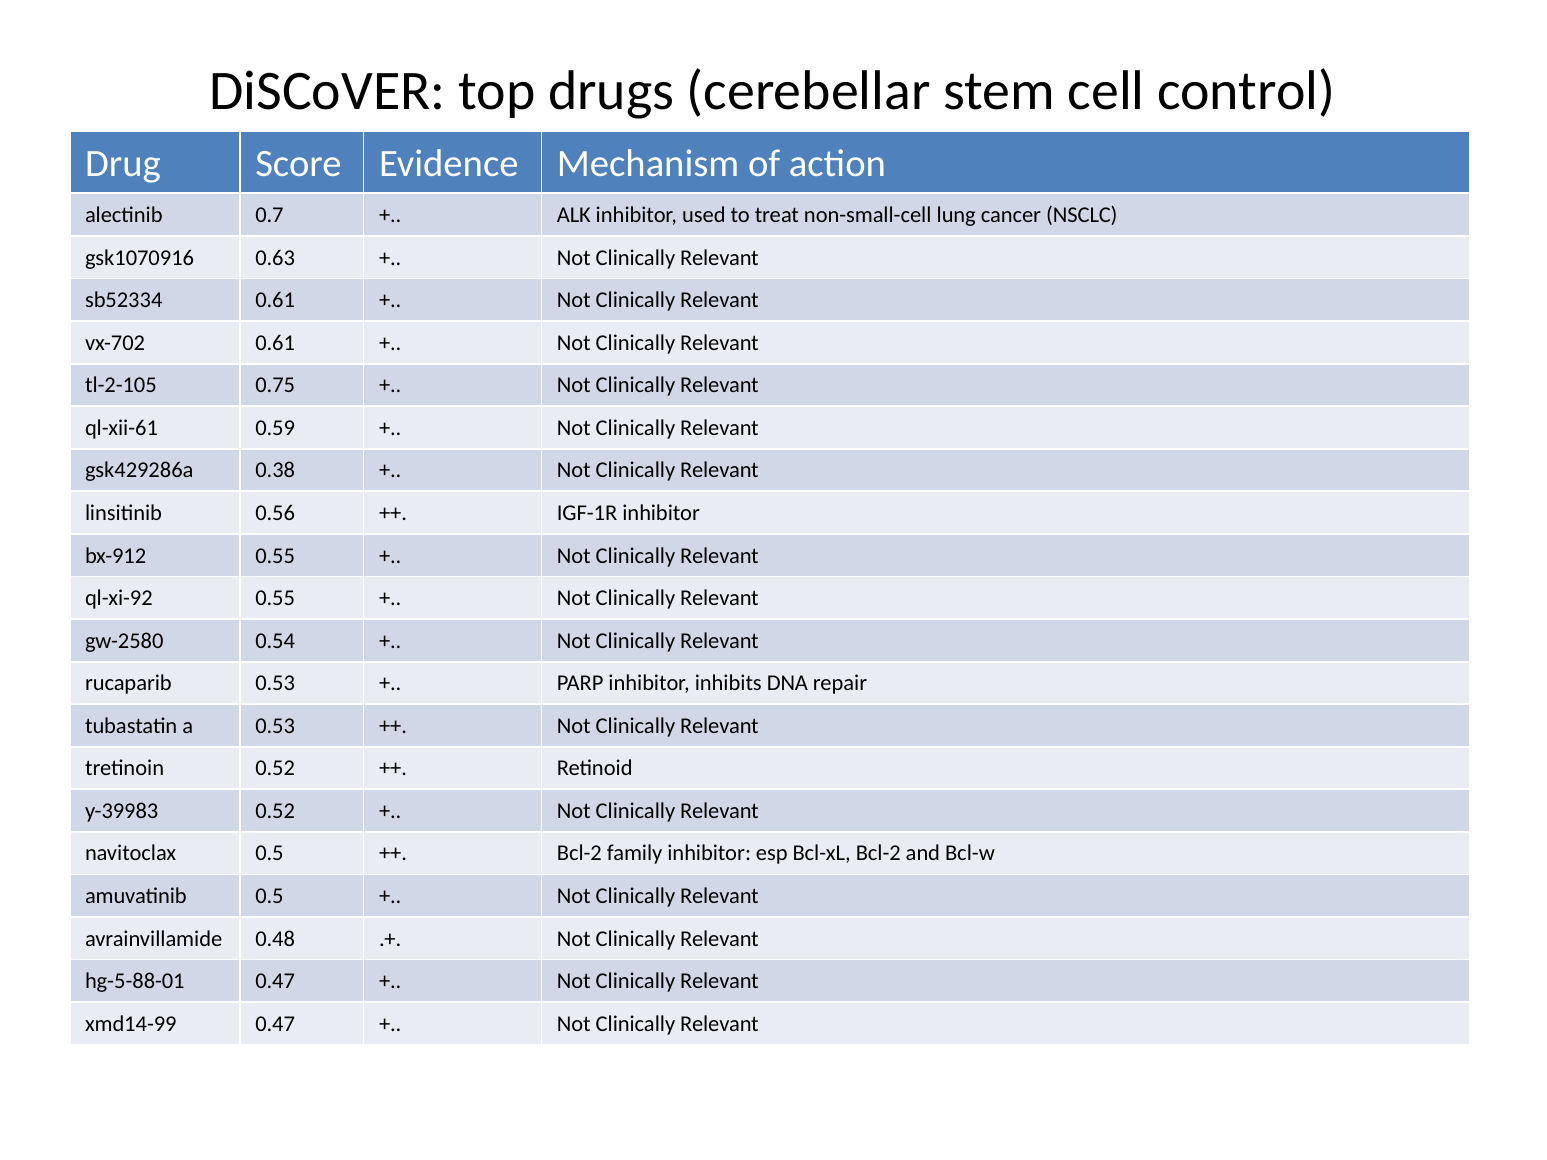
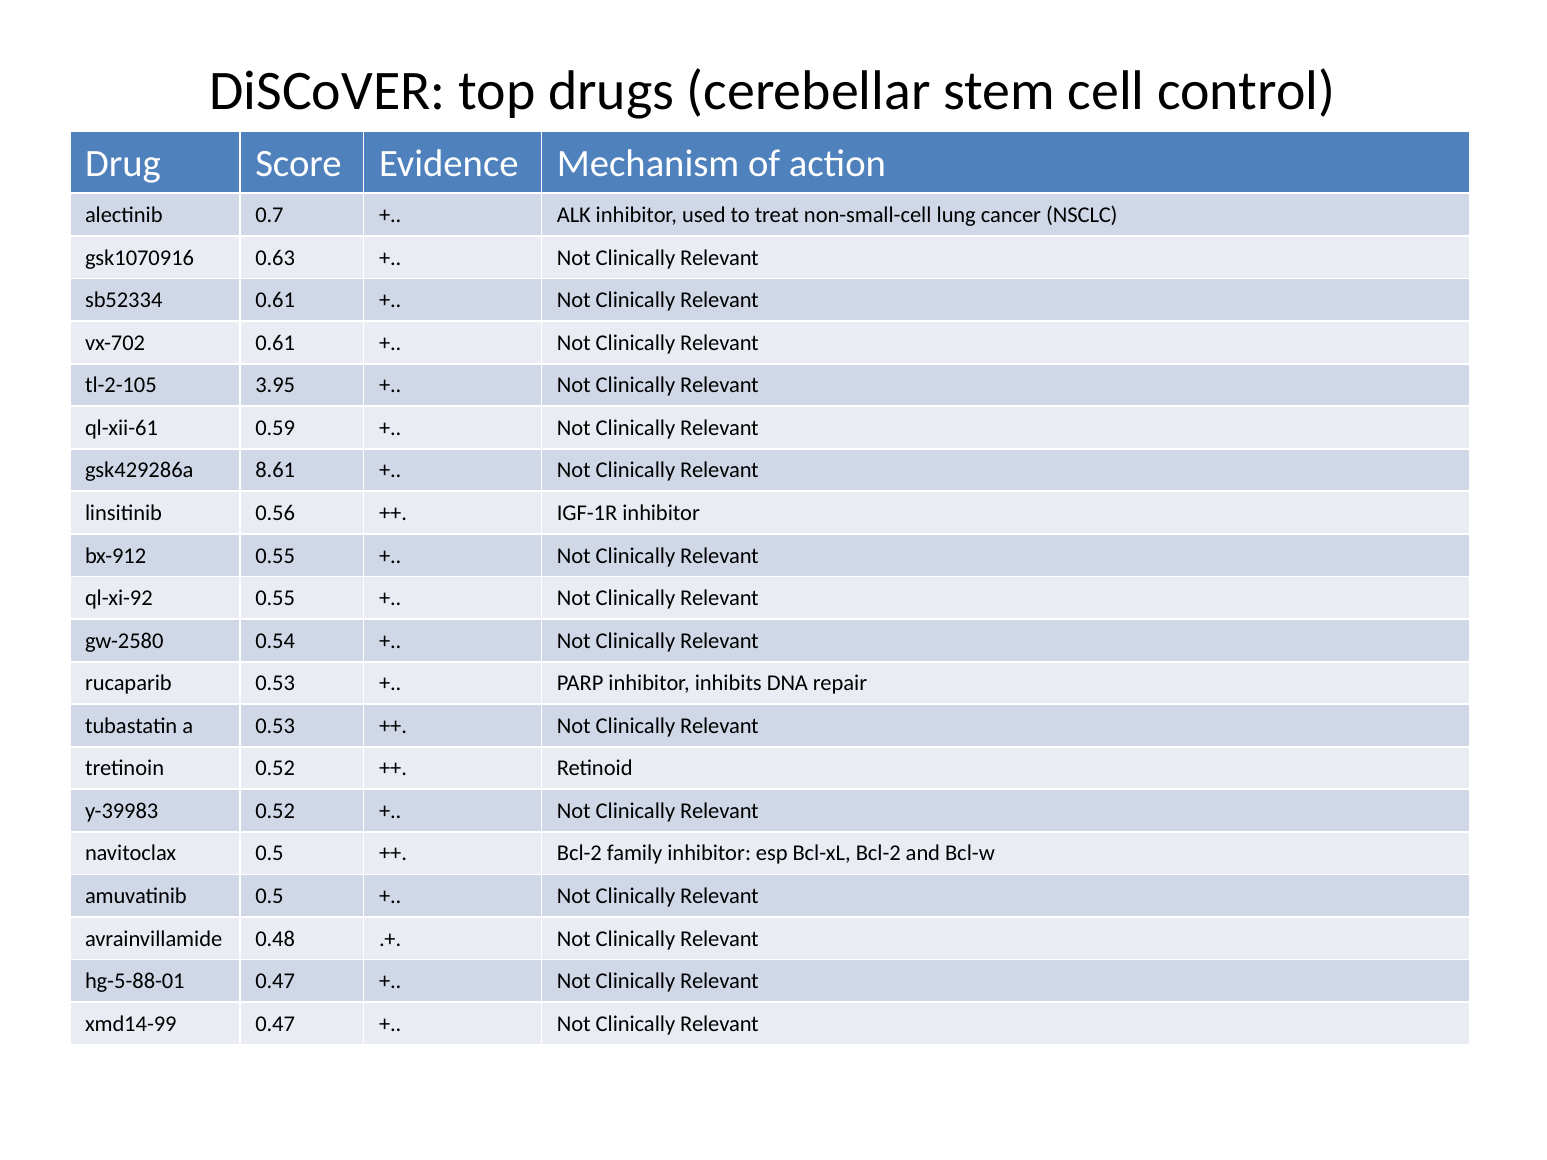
0.75: 0.75 -> 3.95
0.38: 0.38 -> 8.61
